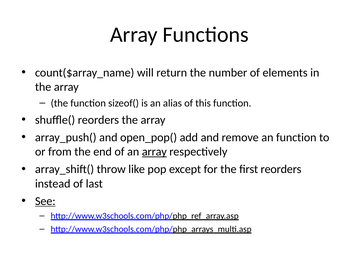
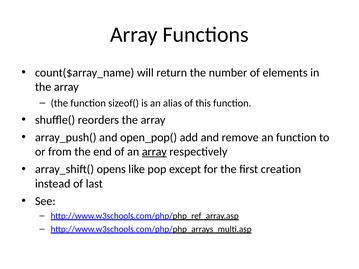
throw: throw -> opens
first reorders: reorders -> creation
See underline: present -> none
